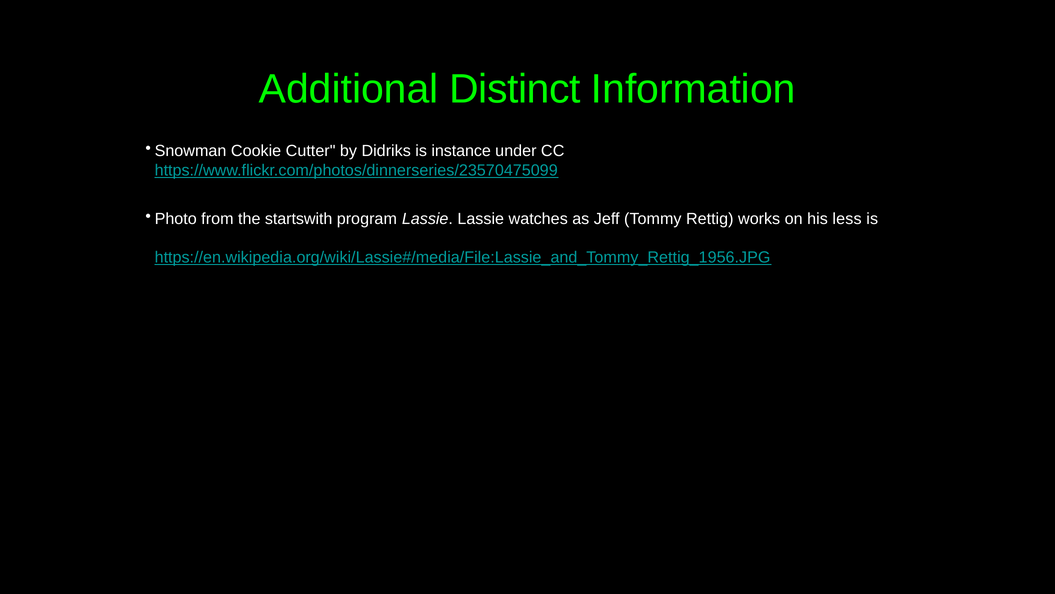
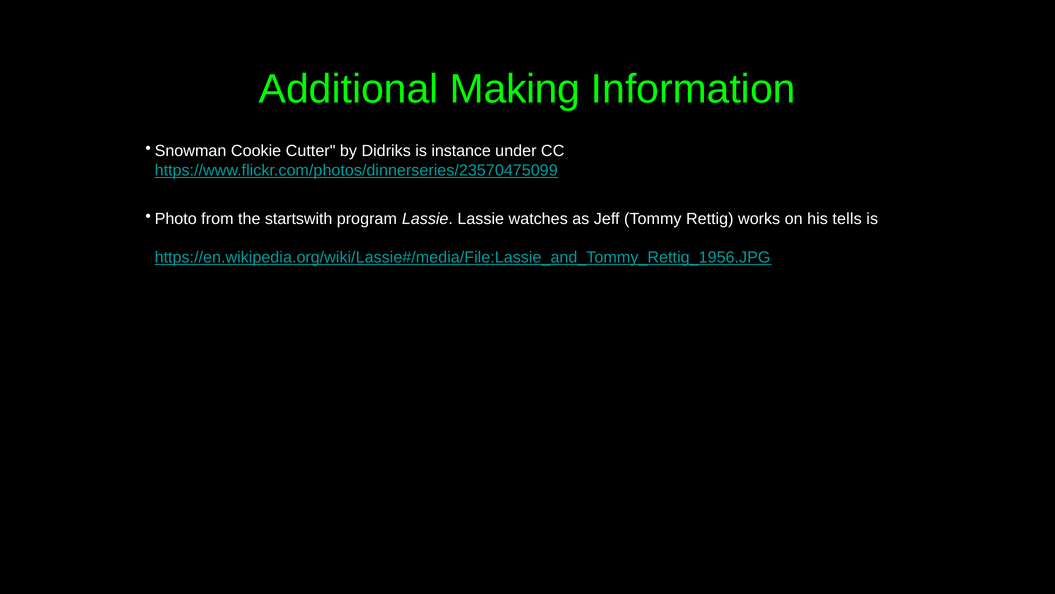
Distinct: Distinct -> Making
less: less -> tells
